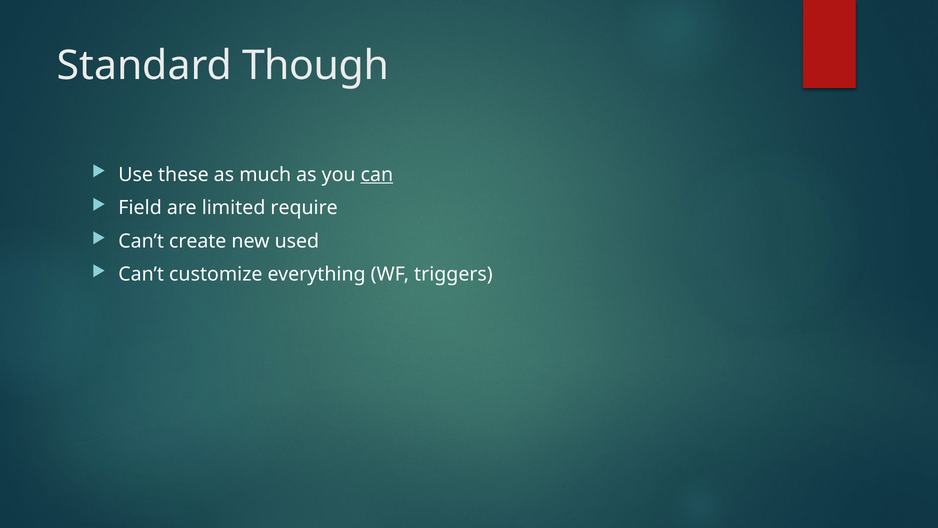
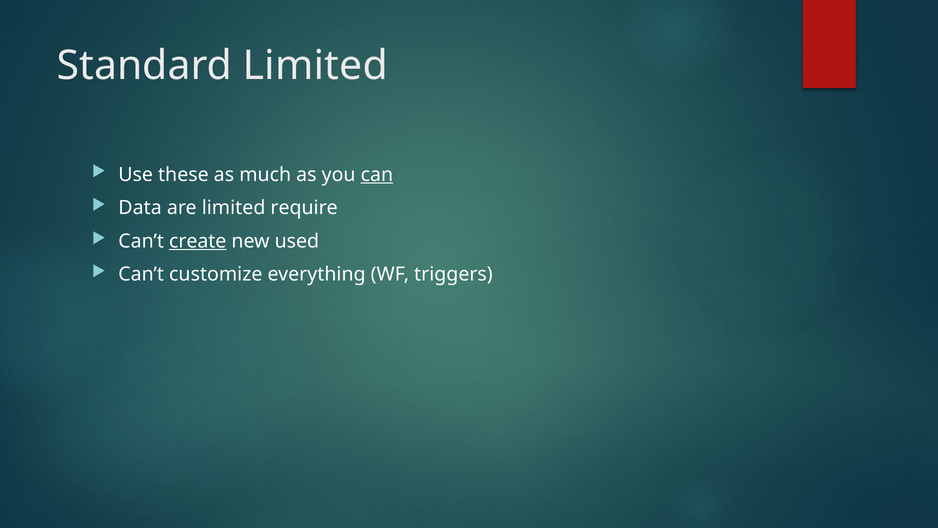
Standard Though: Though -> Limited
Field: Field -> Data
create underline: none -> present
